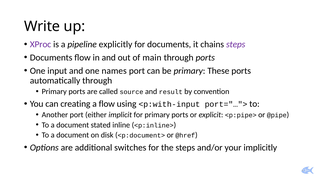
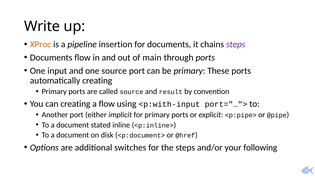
XProc colour: purple -> orange
explicitly: explicitly -> insertion
one names: names -> source
automatically through: through -> creating
implicitly: implicitly -> following
